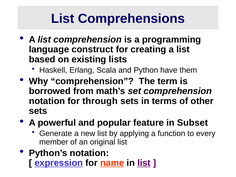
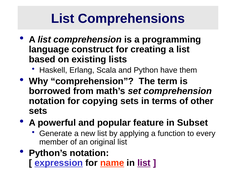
through: through -> copying
